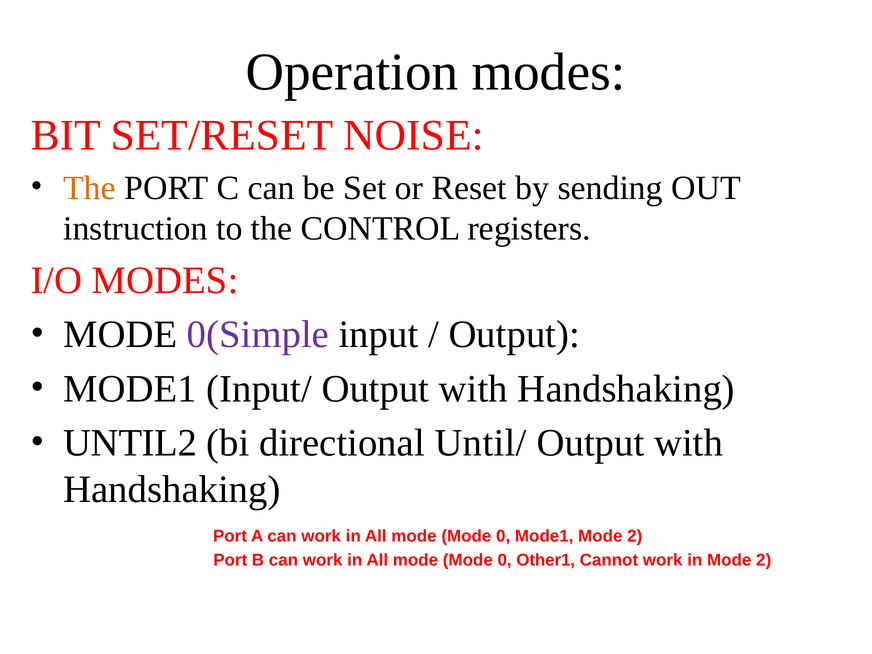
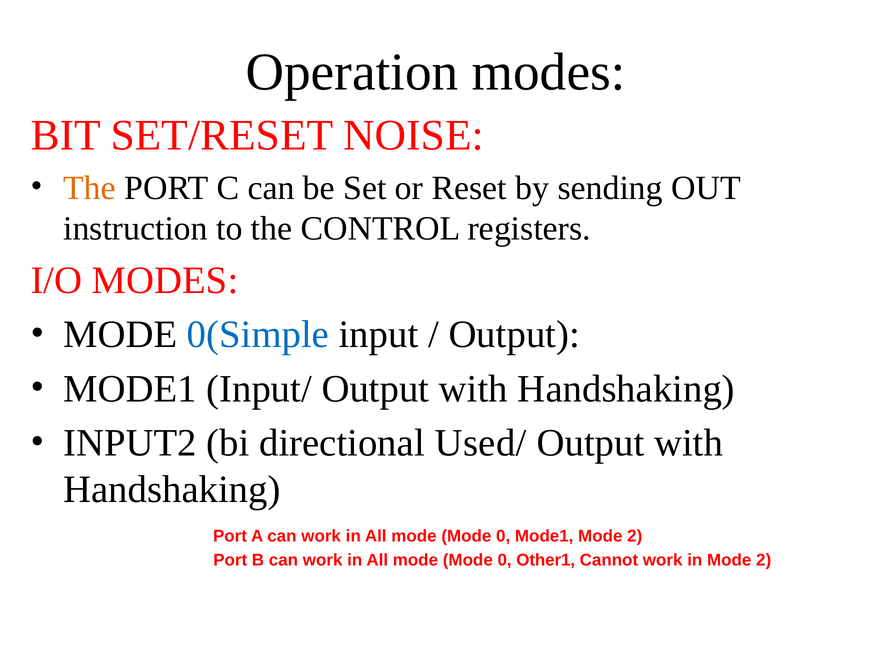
0(Simple colour: purple -> blue
UNTIL2: UNTIL2 -> INPUT2
Until/: Until/ -> Used/
